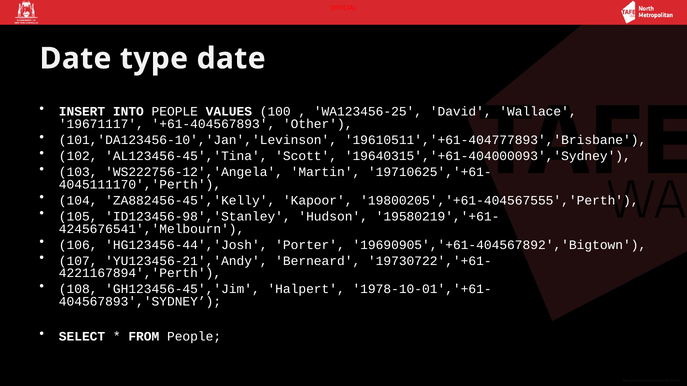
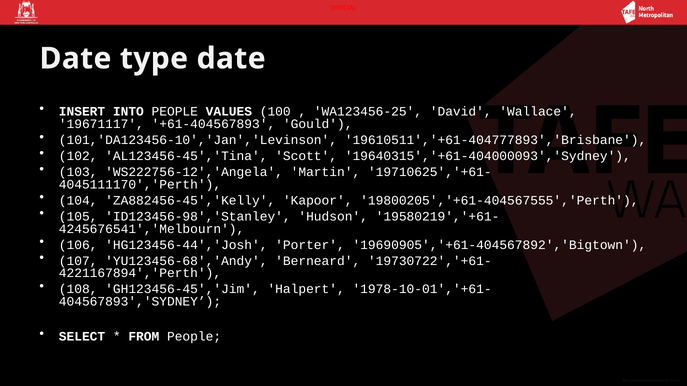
Other: Other -> Gould
YU123456-21','Andy: YU123456-21','Andy -> YU123456-68','Andy
